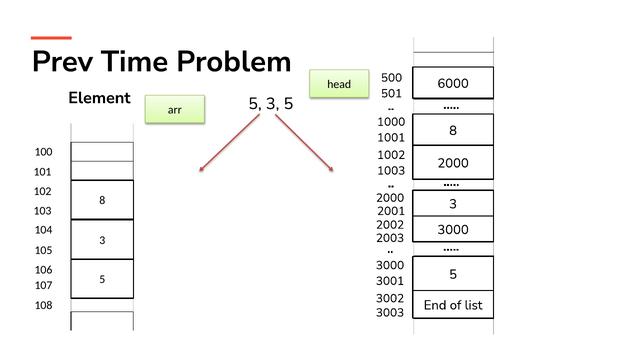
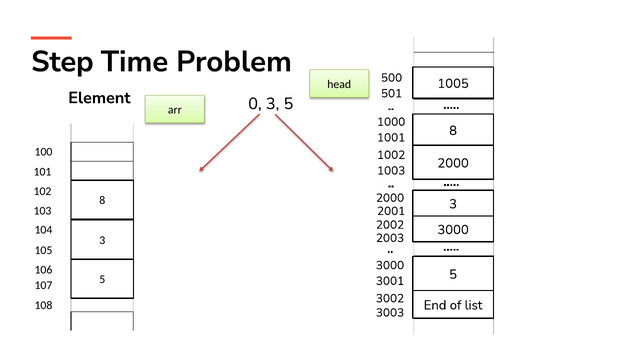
Prev: Prev -> Step
6000: 6000 -> 1005
5 at (255, 104): 5 -> 0
